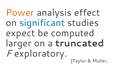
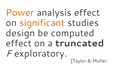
significant colour: blue -> orange
expect: expect -> design
larger at (19, 43): larger -> effect
